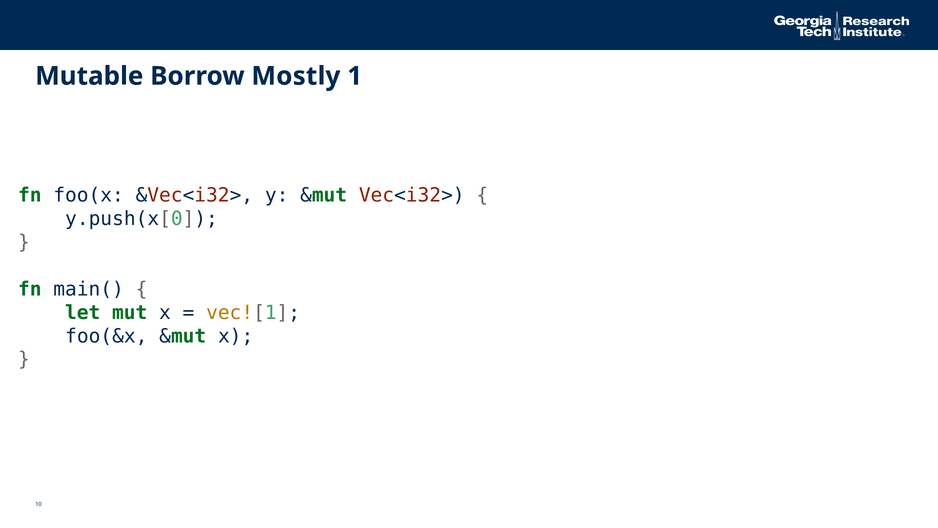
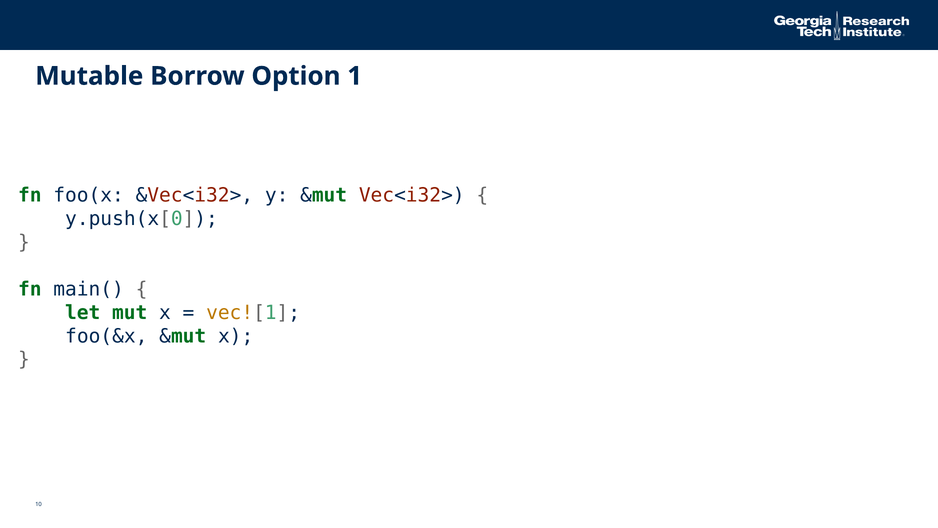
Mostly: Mostly -> Option
